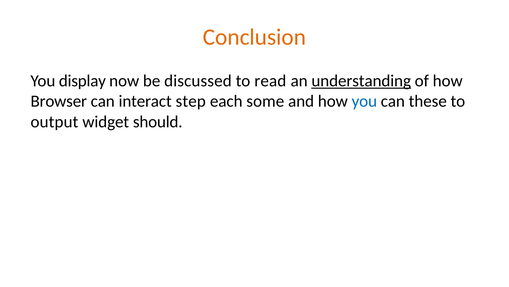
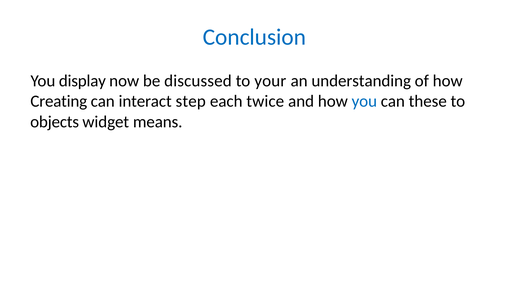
Conclusion colour: orange -> blue
read: read -> your
understanding underline: present -> none
Browser: Browser -> Creating
some: some -> twice
output: output -> objects
should: should -> means
